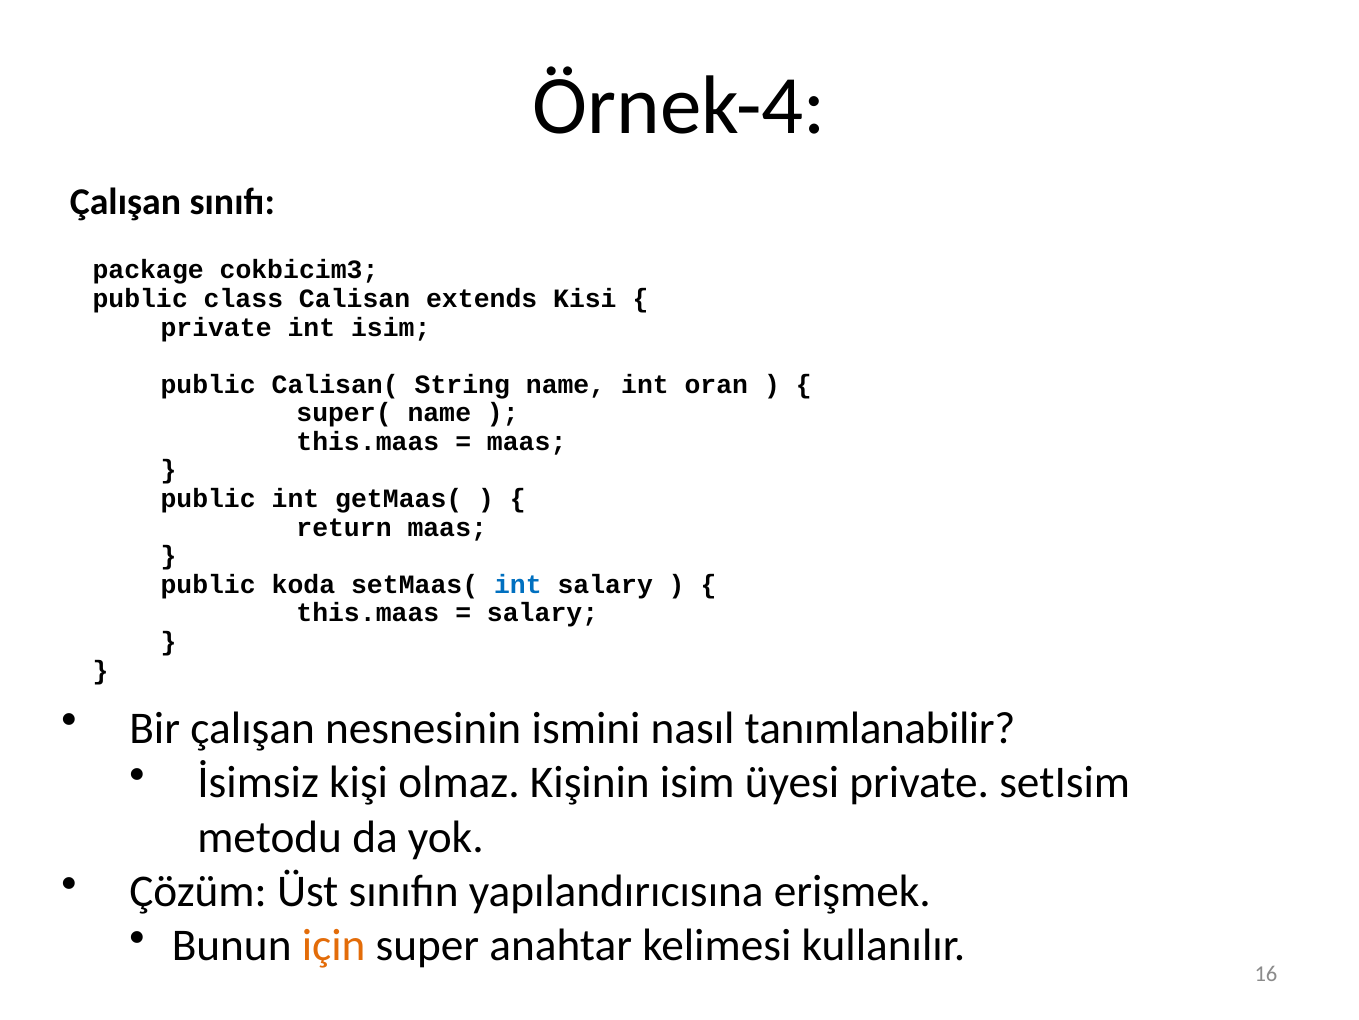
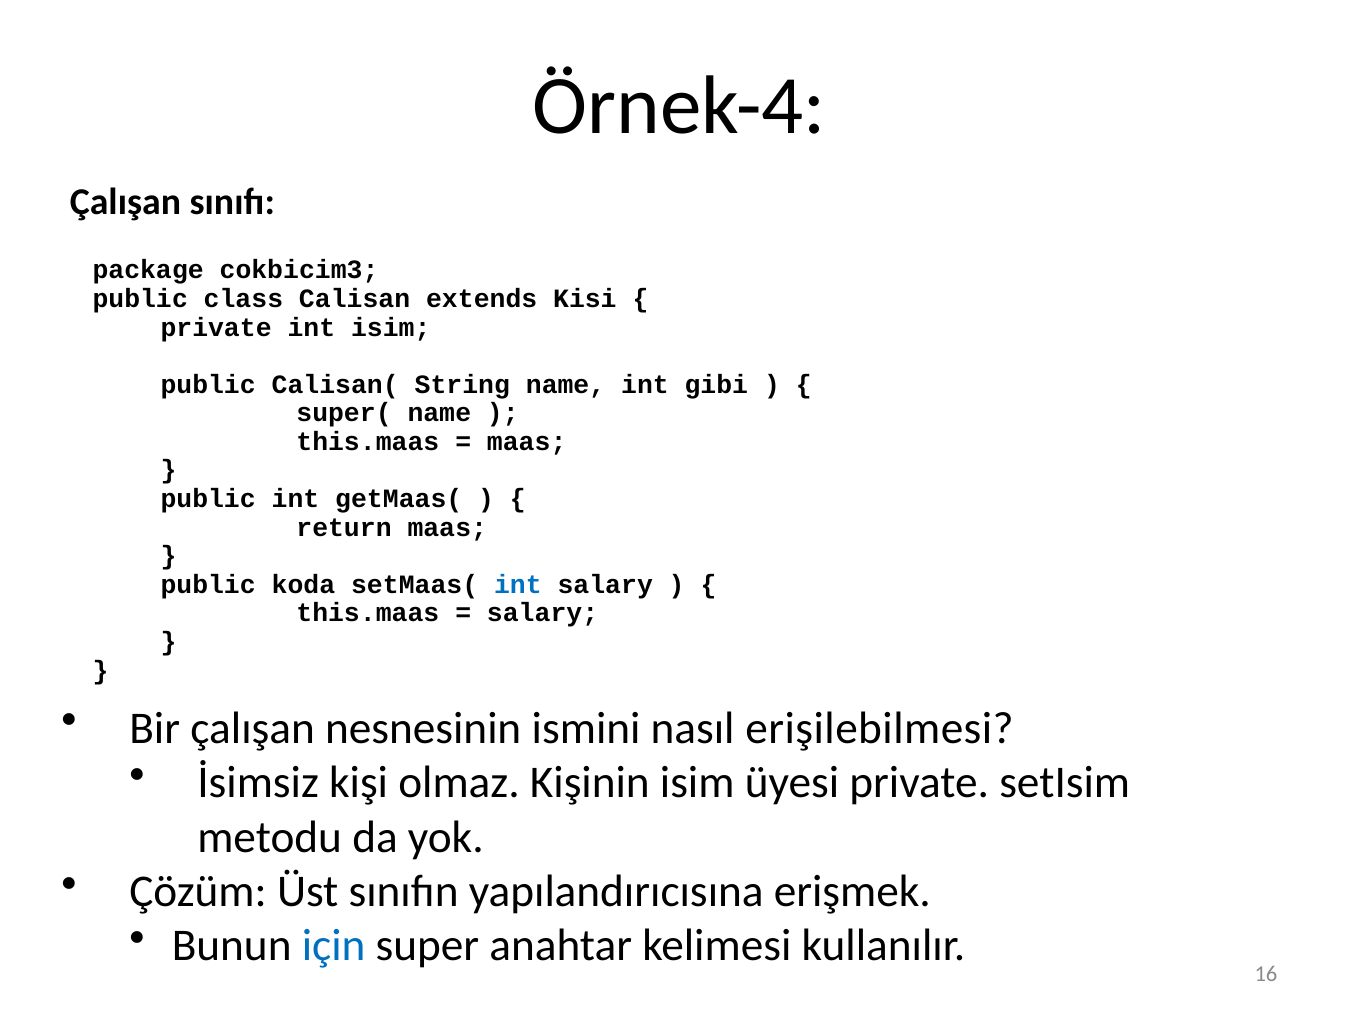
oran: oran -> gibi
tanımlanabilir: tanımlanabilir -> erişilebilmesi
için colour: orange -> blue
